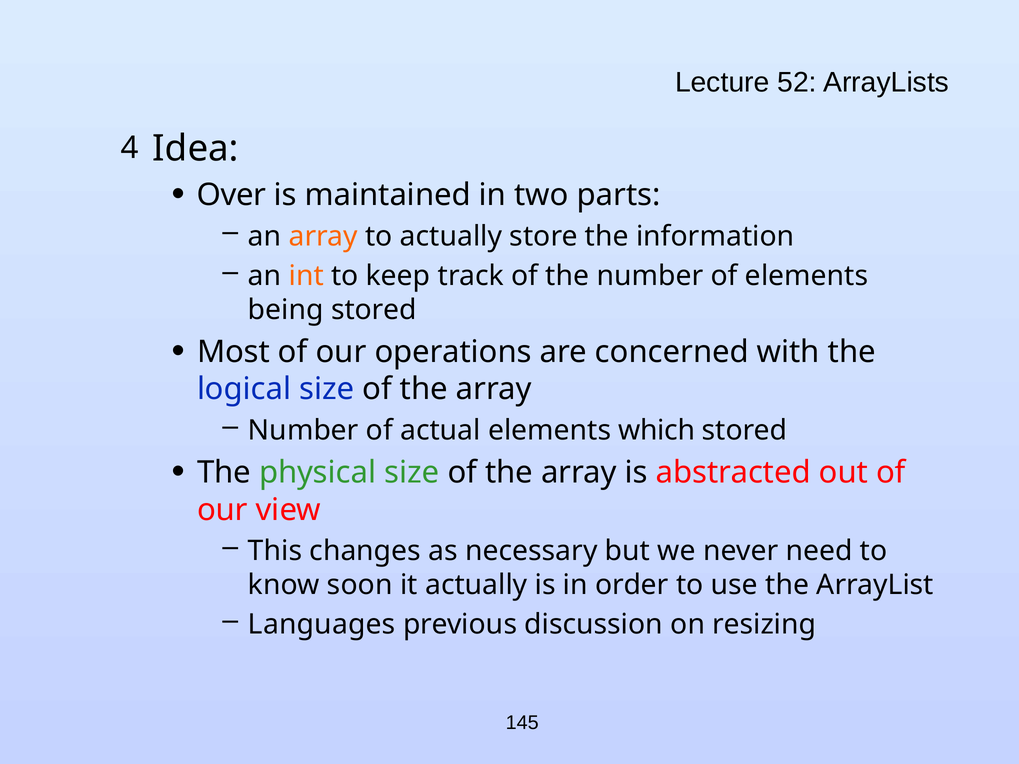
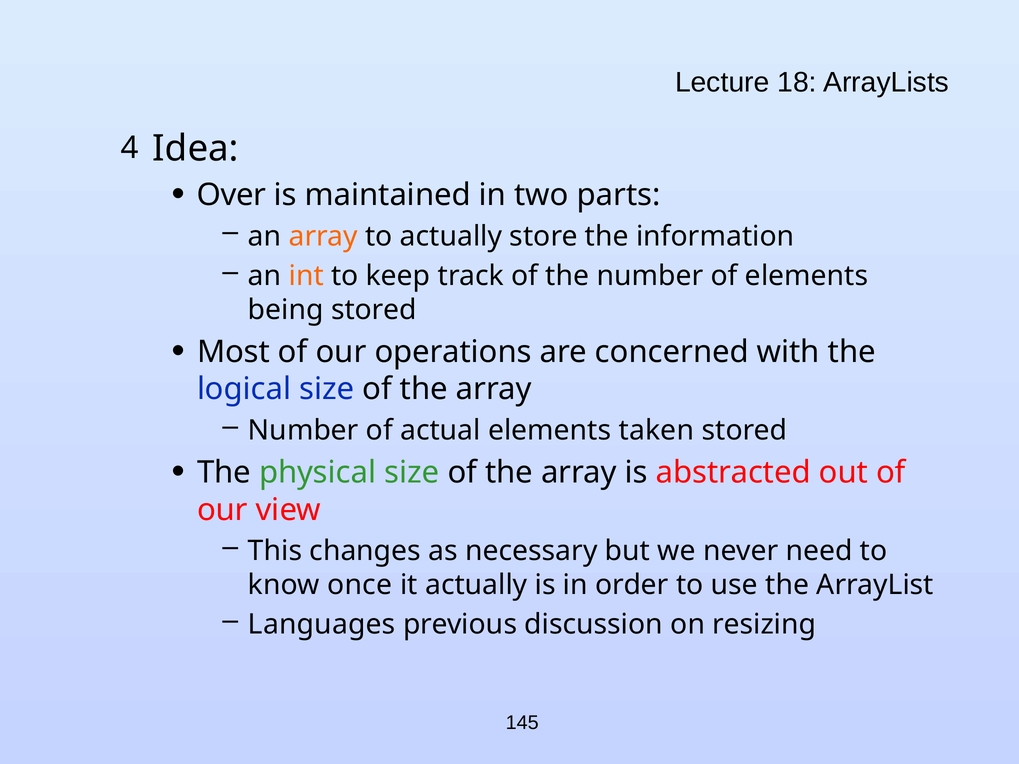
52: 52 -> 18
which: which -> taken
soon: soon -> once
